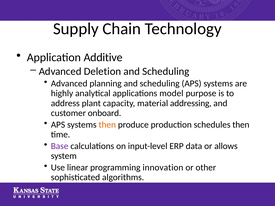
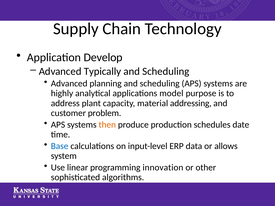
Additive: Additive -> Develop
Deletion: Deletion -> Typically
onboard: onboard -> problem
schedules then: then -> date
Base colour: purple -> blue
